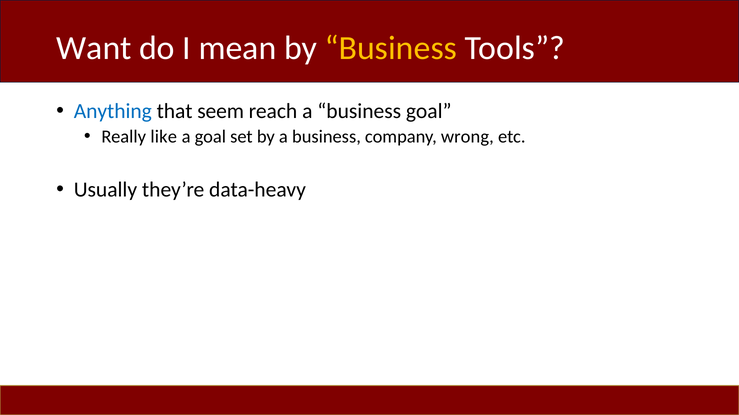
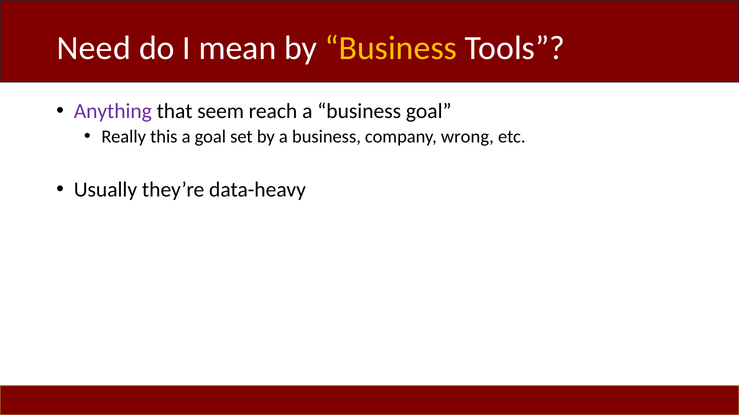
Want: Want -> Need
Anything colour: blue -> purple
like: like -> this
